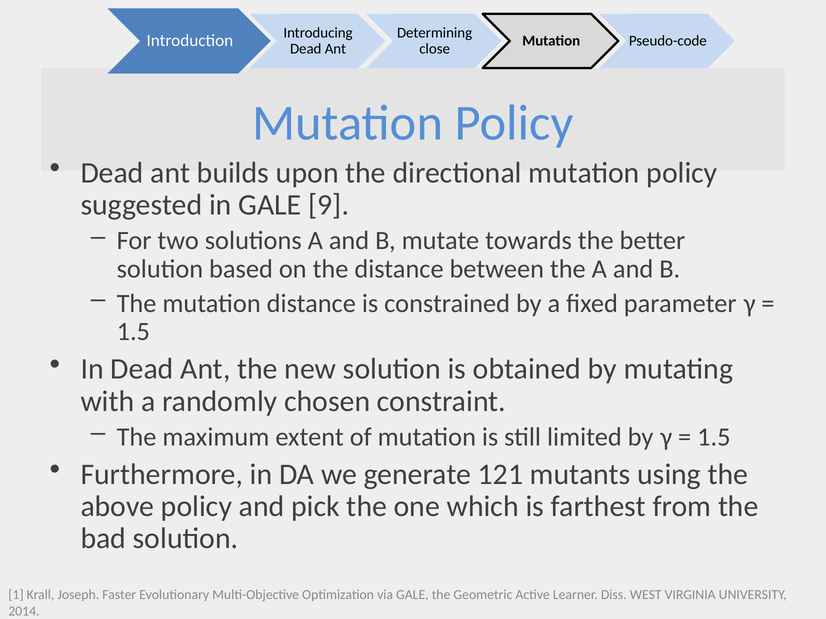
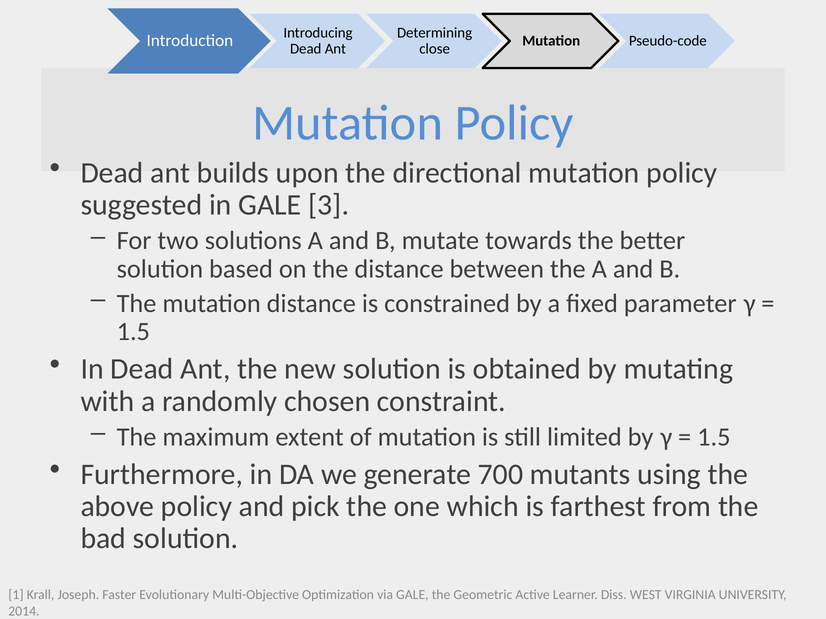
9: 9 -> 3
121: 121 -> 700
